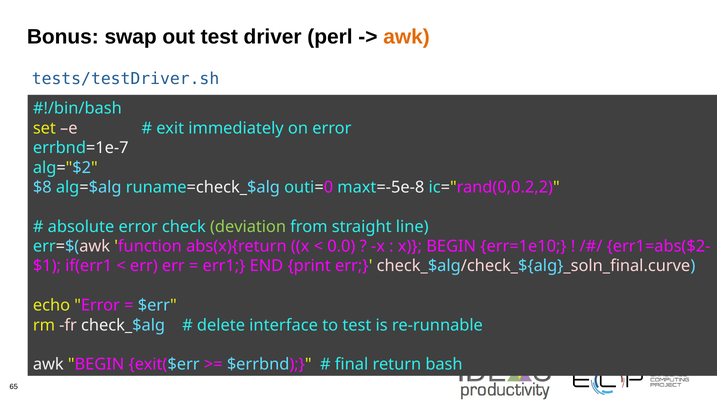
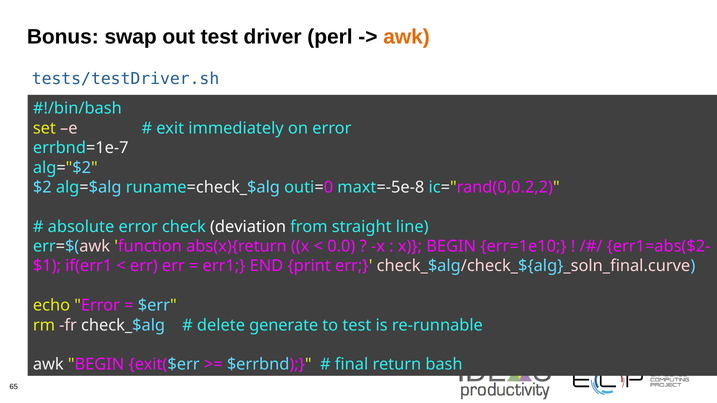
$8: $8 -> $2
deviation colour: light green -> white
interface: interface -> generate
